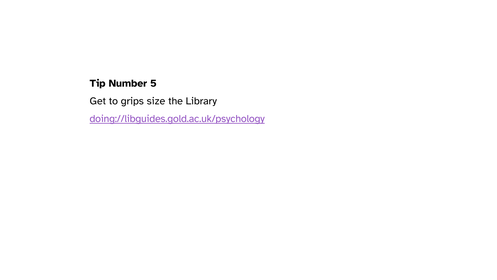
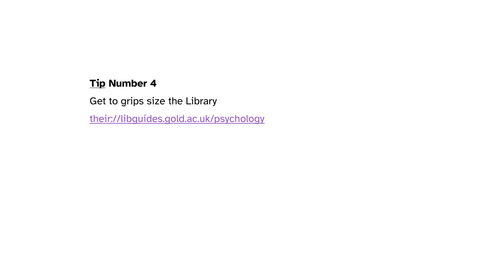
Tip underline: none -> present
5: 5 -> 4
doing://libguides.gold.ac.uk/psychology: doing://libguides.gold.ac.uk/psychology -> their://libguides.gold.ac.uk/psychology
